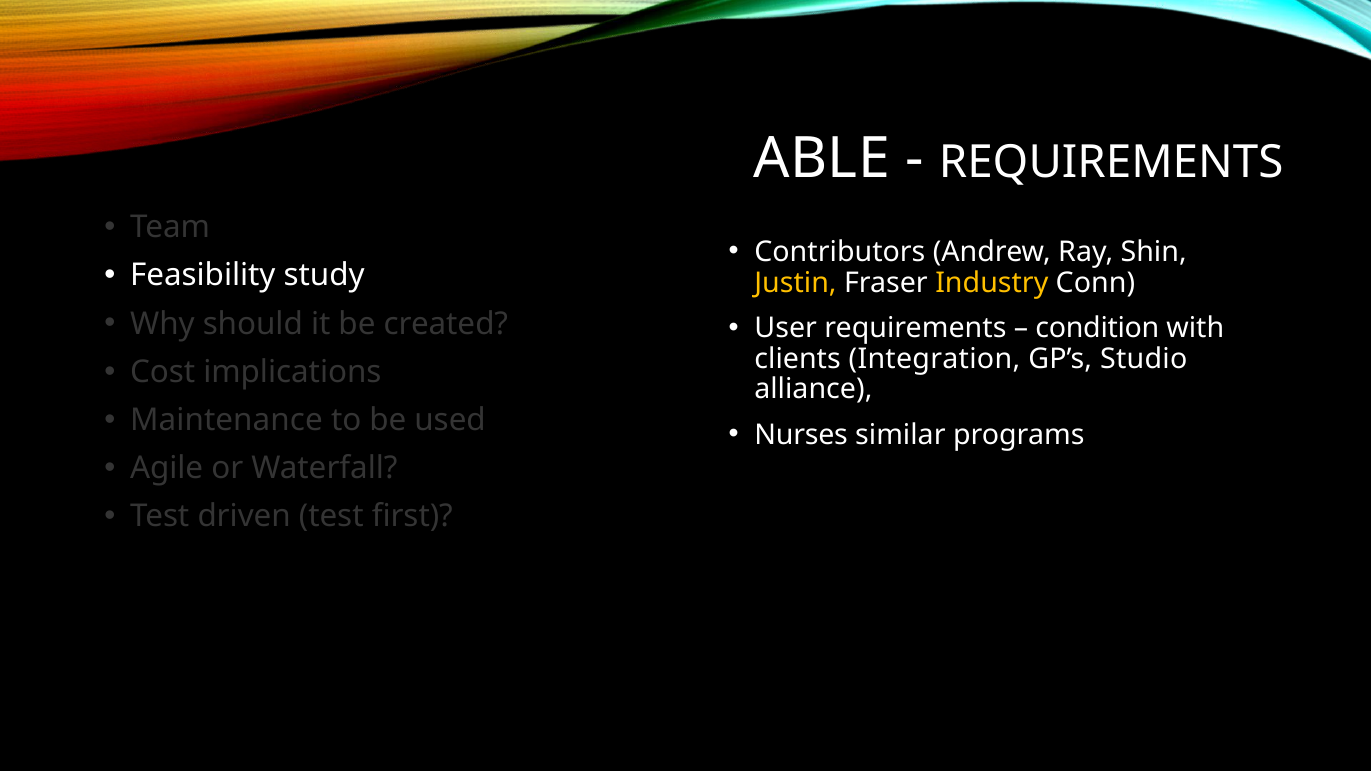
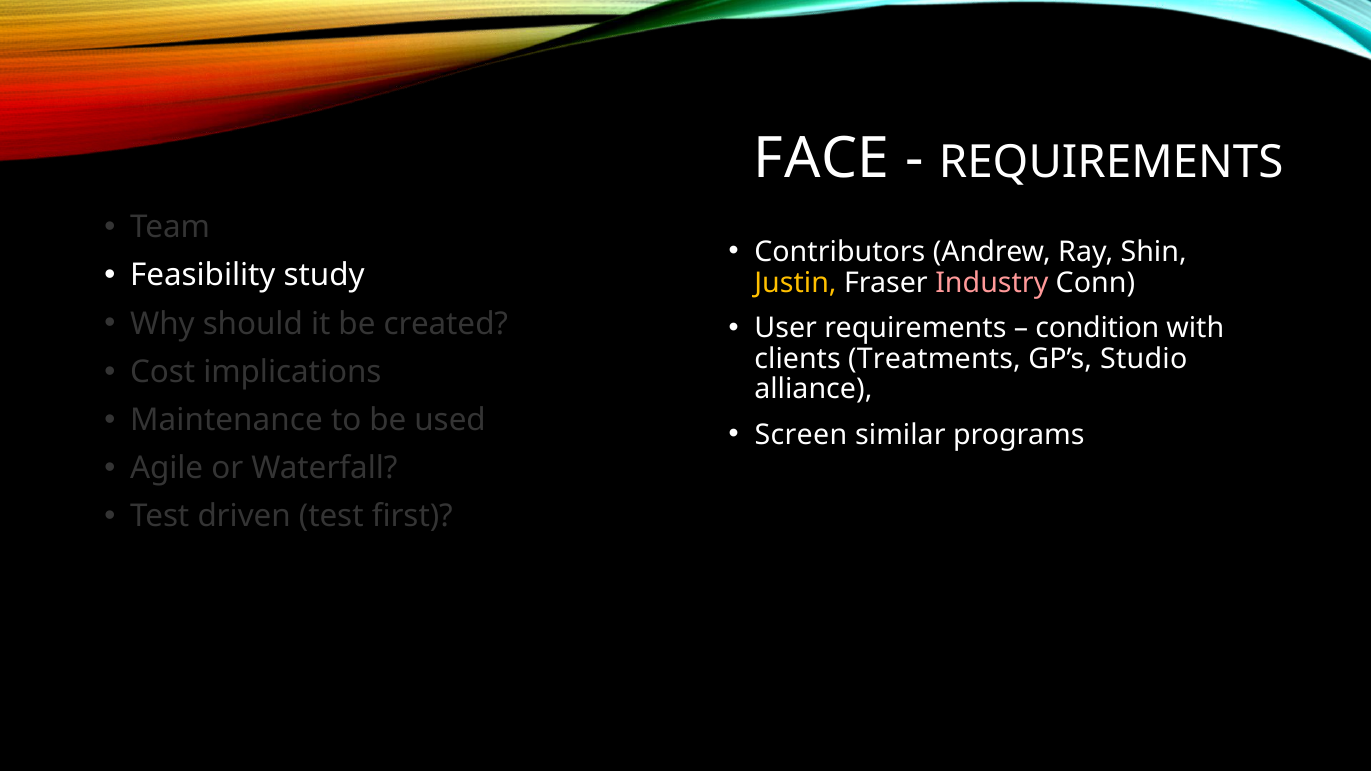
ABLE: ABLE -> FACE
Industry colour: yellow -> pink
Integration: Integration -> Treatments
Nurses: Nurses -> Screen
